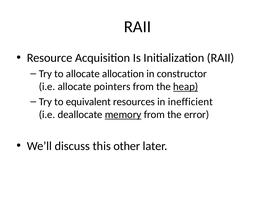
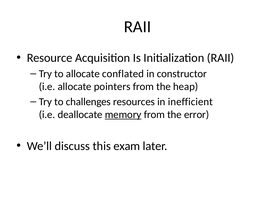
allocation: allocation -> conflated
heap underline: present -> none
equivalent: equivalent -> challenges
other: other -> exam
